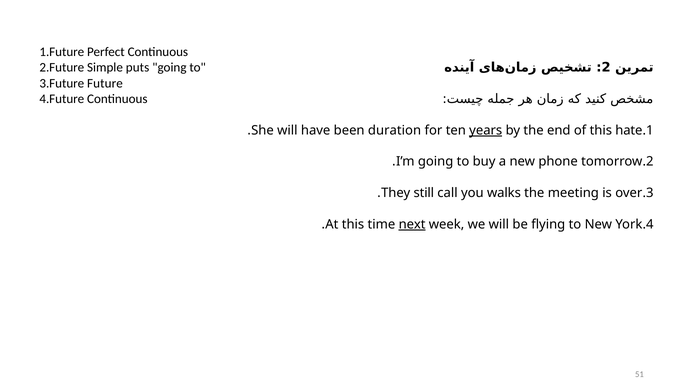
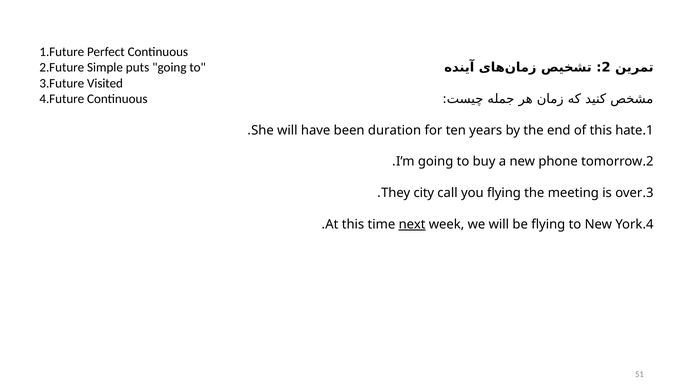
Future: Future -> Visited
years underline: present -> none
still: still -> city
you walks: walks -> flying
